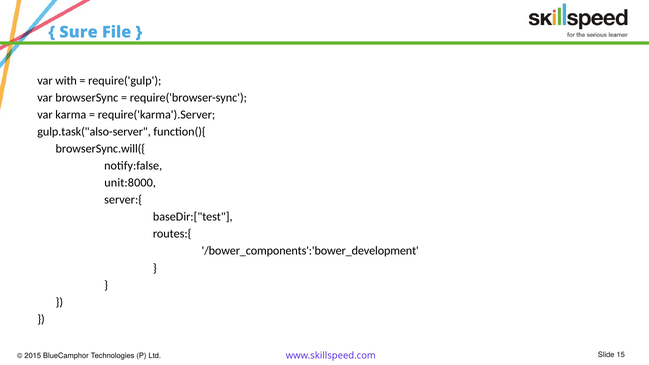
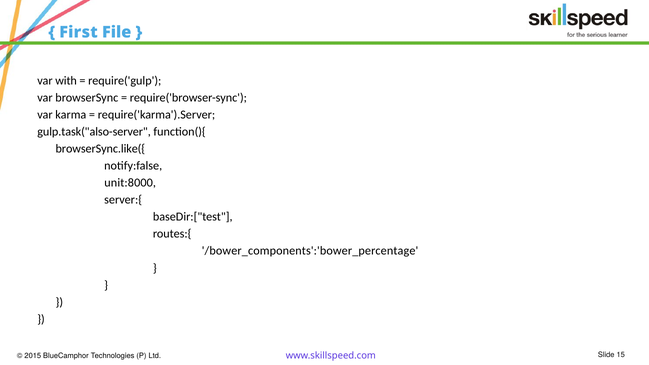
Sure: Sure -> First
browserSync.will({: browserSync.will({ -> browserSync.like({
/bower_components':'bower_development: /bower_components':'bower_development -> /bower_components':'bower_percentage
